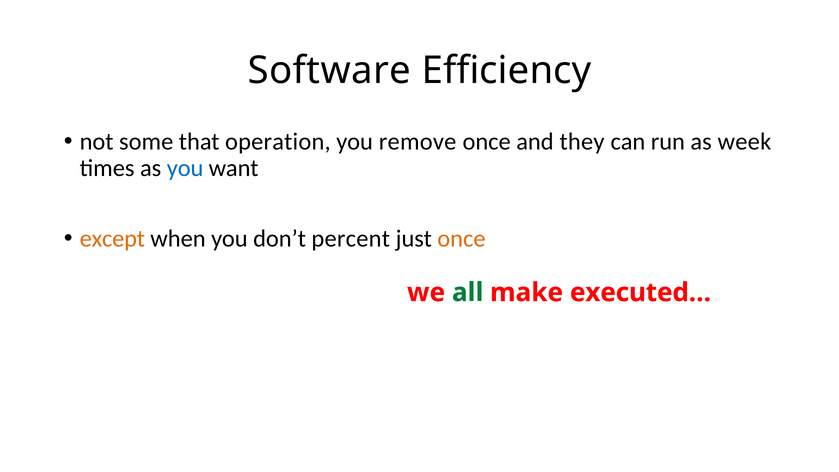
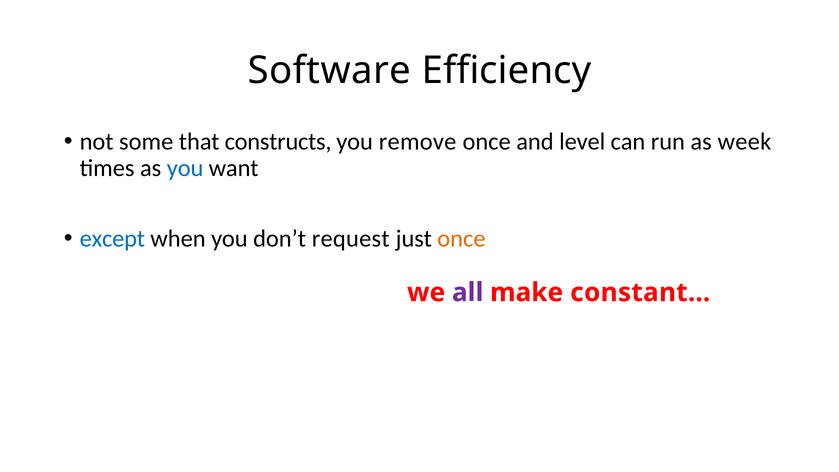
operation: operation -> constructs
they: they -> level
except colour: orange -> blue
percent: percent -> request
all colour: green -> purple
executed…: executed… -> constant…
